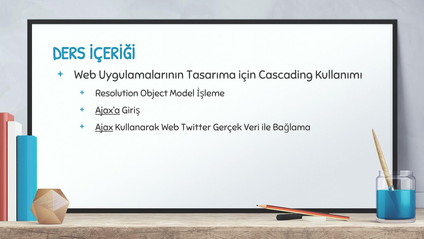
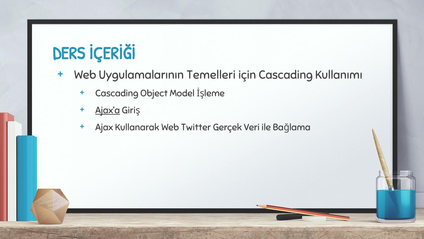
Tasarıma: Tasarıma -> Temelleri
Resolution at (117, 93): Resolution -> Cascading
Ajax underline: present -> none
